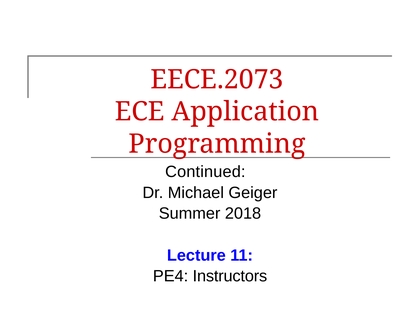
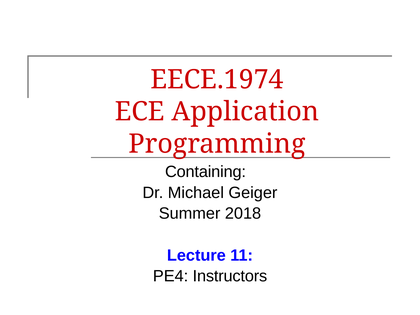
EECE.2073: EECE.2073 -> EECE.1974
Continued: Continued -> Containing
